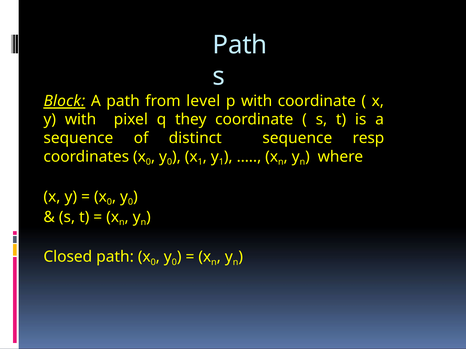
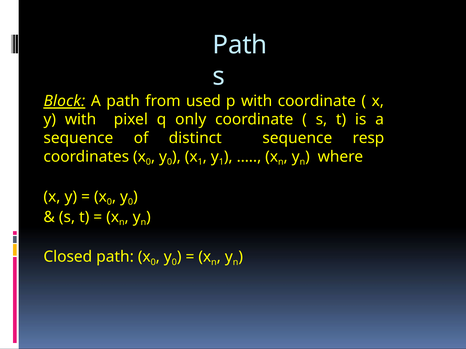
level: level -> used
they: they -> only
